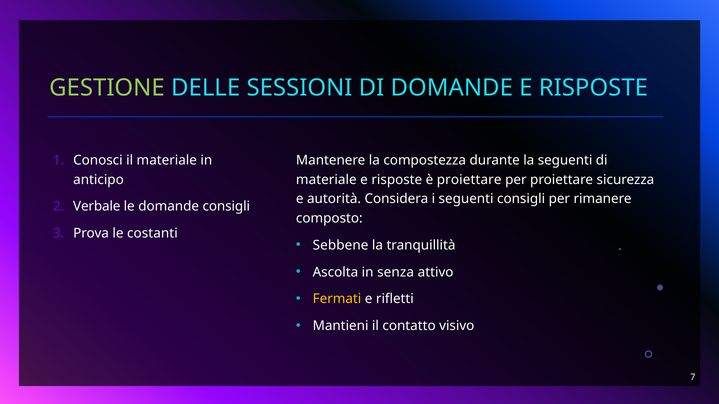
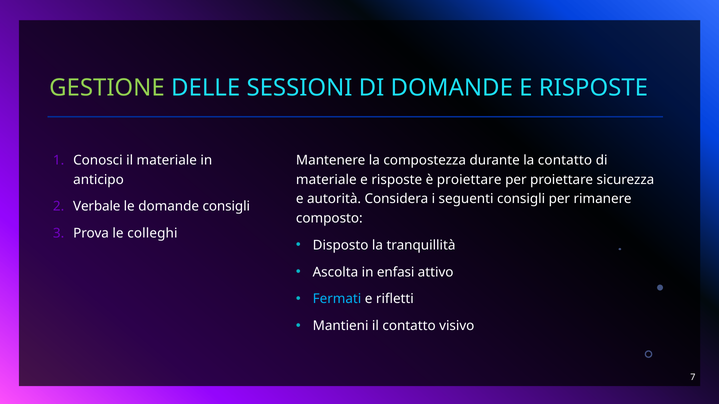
la seguenti: seguenti -> contatto
costanti: costanti -> colleghi
Sebbene: Sebbene -> Disposto
senza: senza -> enfasi
Fermati colour: yellow -> light blue
